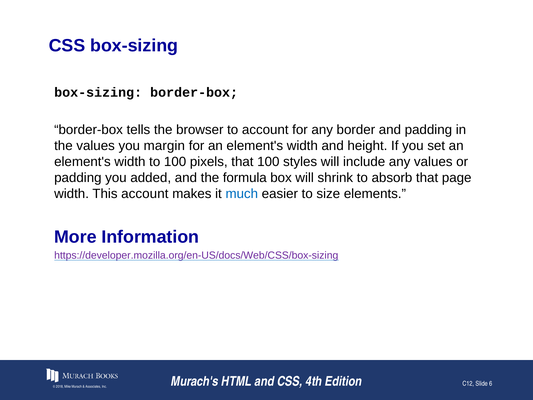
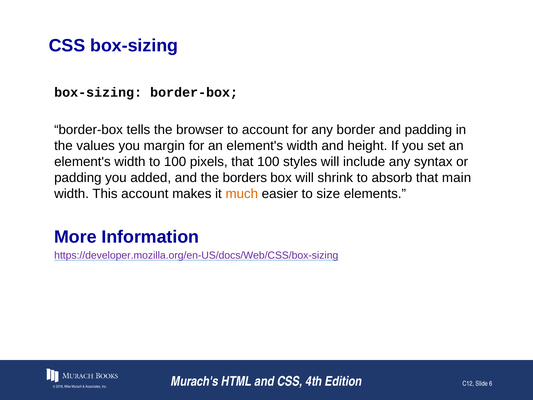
any values: values -> syntax
formula: formula -> borders
page: page -> main
much colour: blue -> orange
